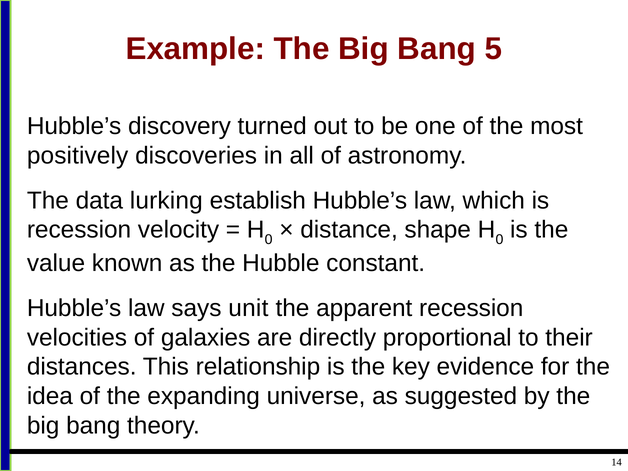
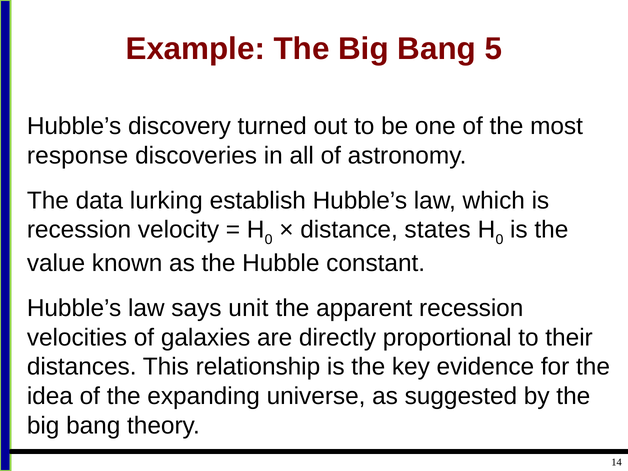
positively: positively -> response
shape: shape -> states
